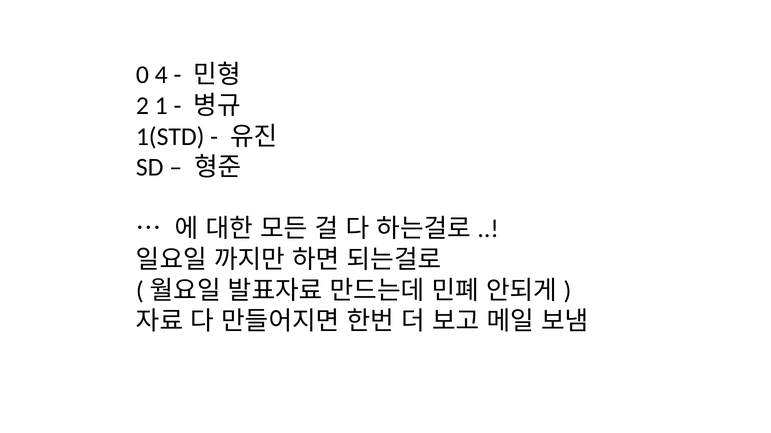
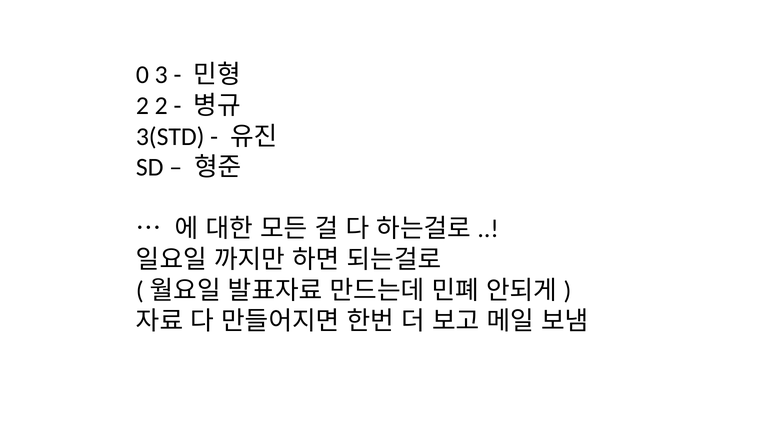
4: 4 -> 3
2 1: 1 -> 2
1(STD: 1(STD -> 3(STD
